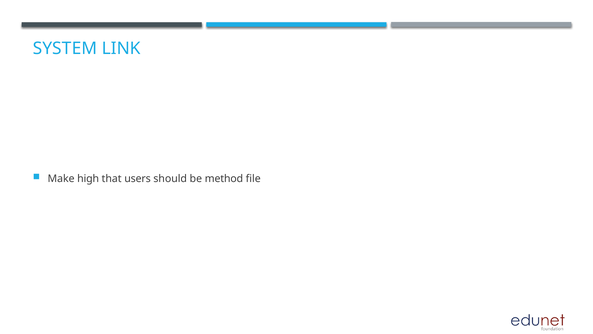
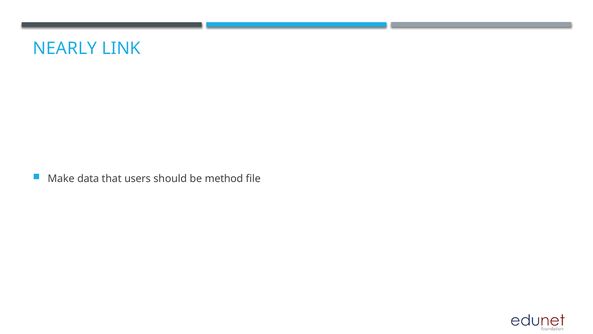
SYSTEM: SYSTEM -> NEARLY
high: high -> data
